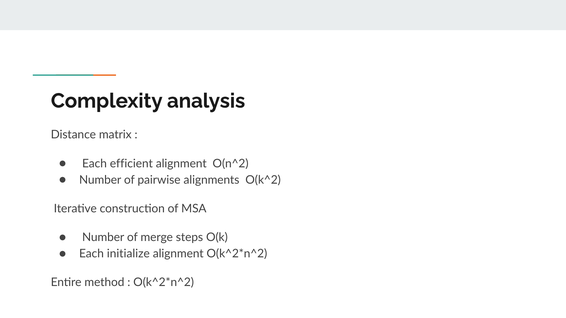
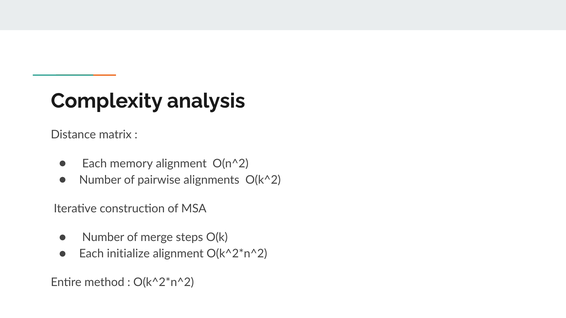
efficient: efficient -> memory
